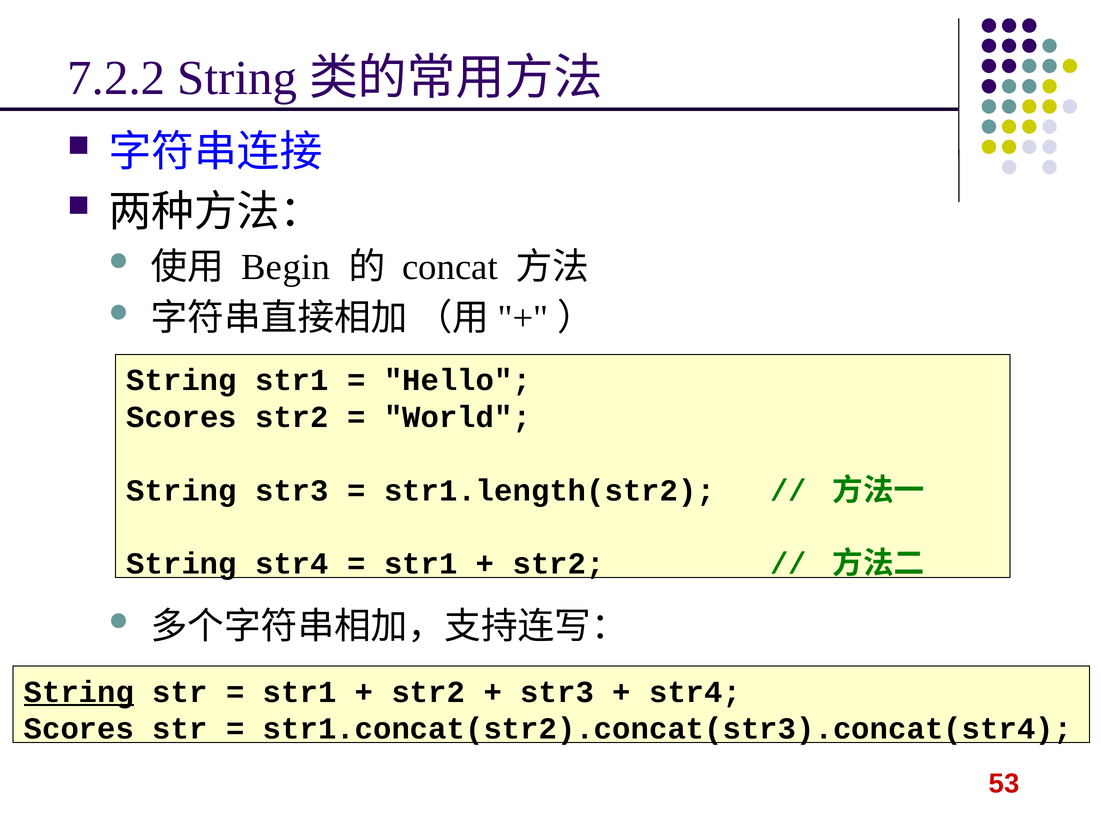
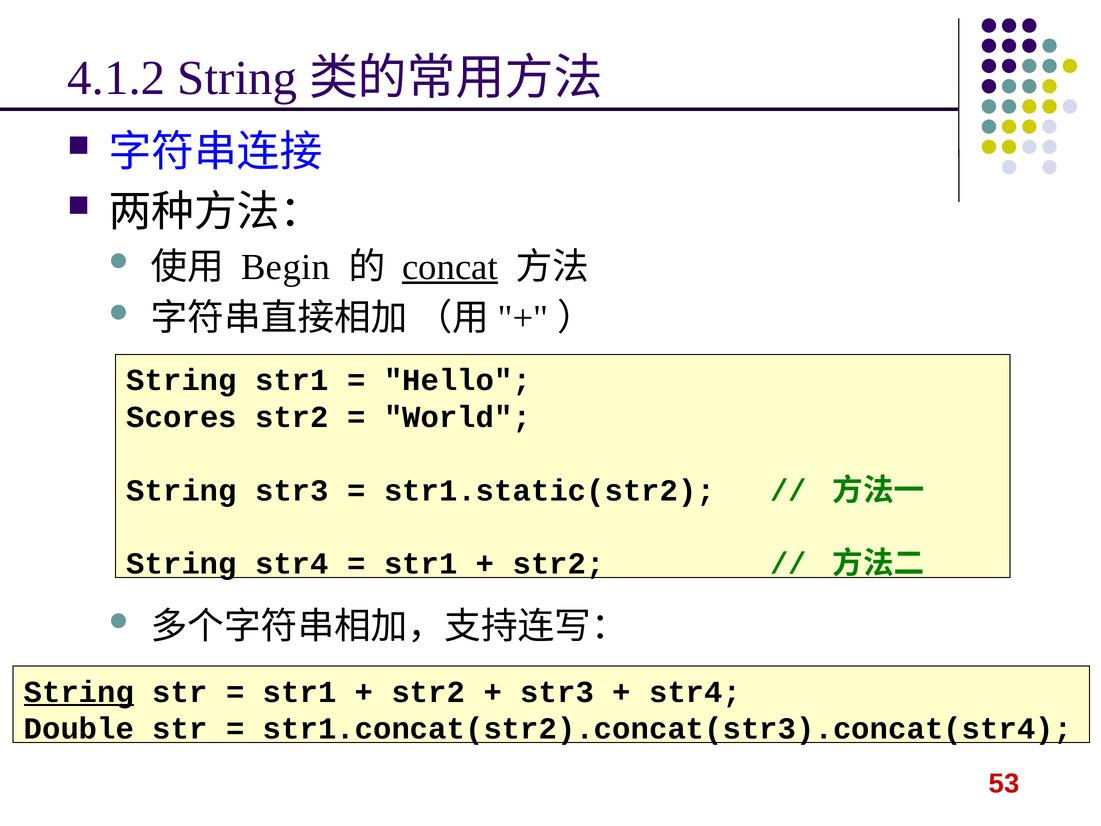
7.2.2: 7.2.2 -> 4.1.2
concat underline: none -> present
str1.length(str2: str1.length(str2 -> str1.static(str2
Scores at (79, 728): Scores -> Double
